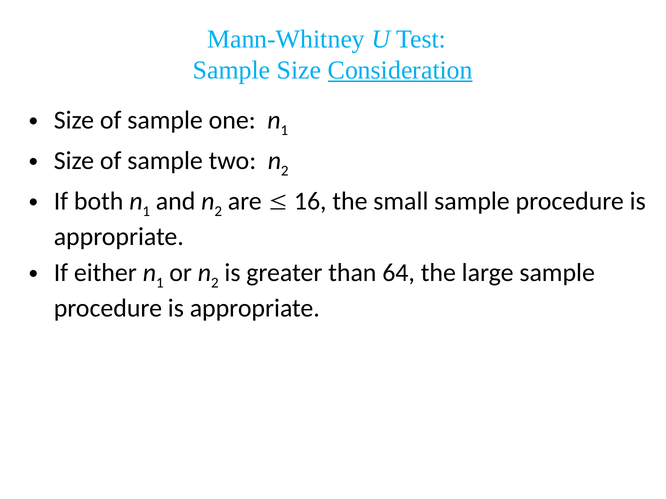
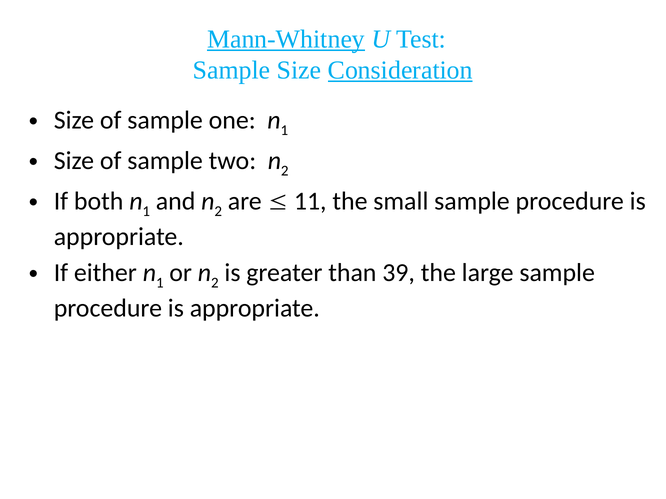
Mann-Whitney underline: none -> present
16: 16 -> 11
64: 64 -> 39
